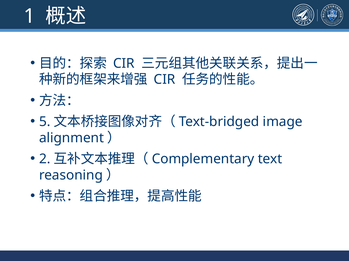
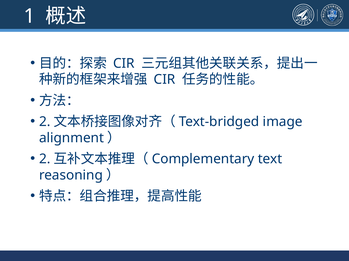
5 at (45, 122): 5 -> 2
